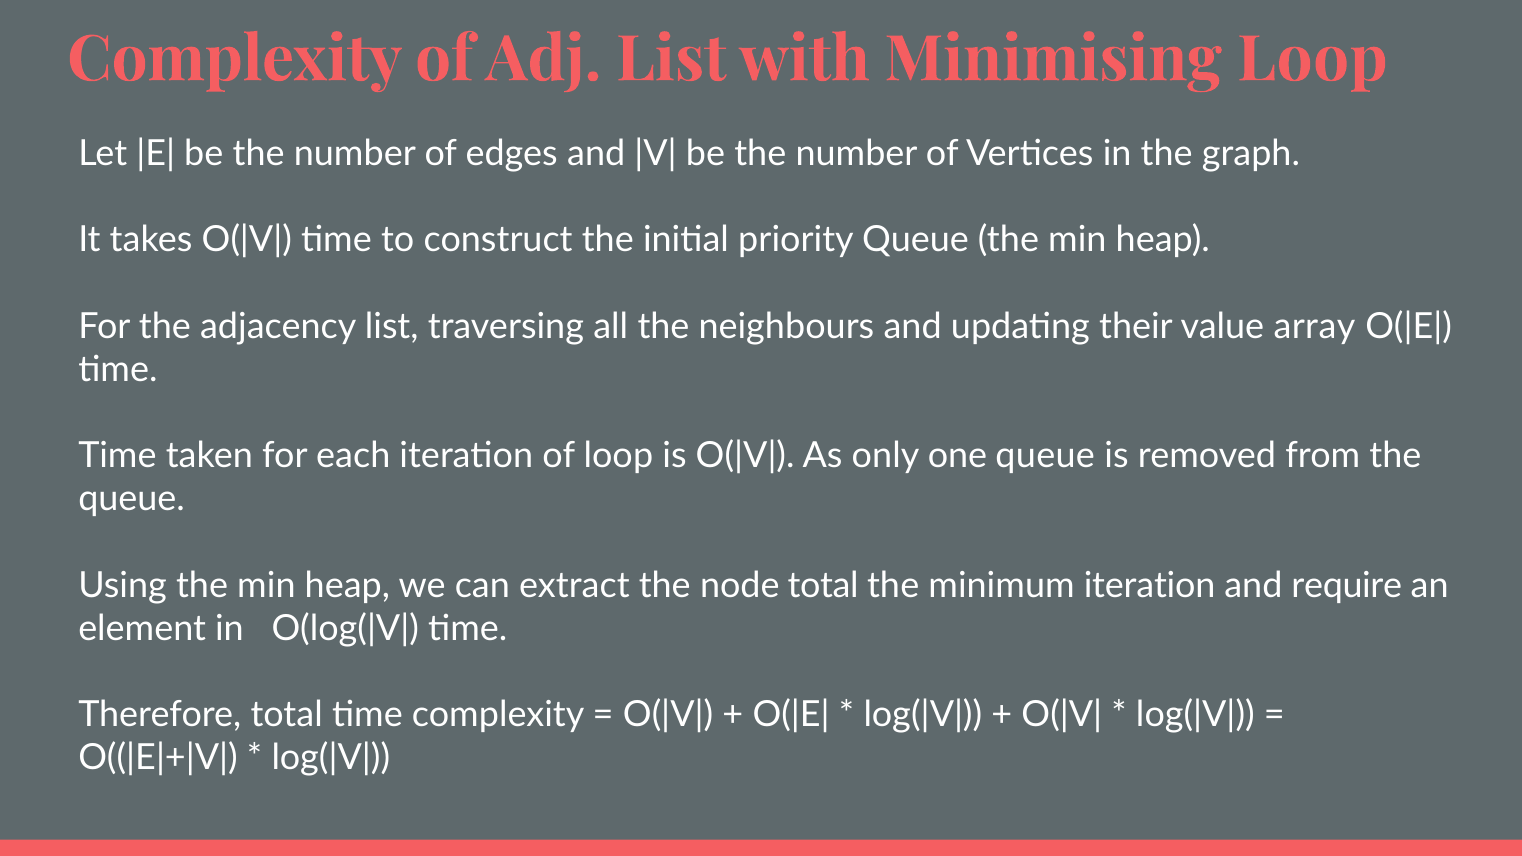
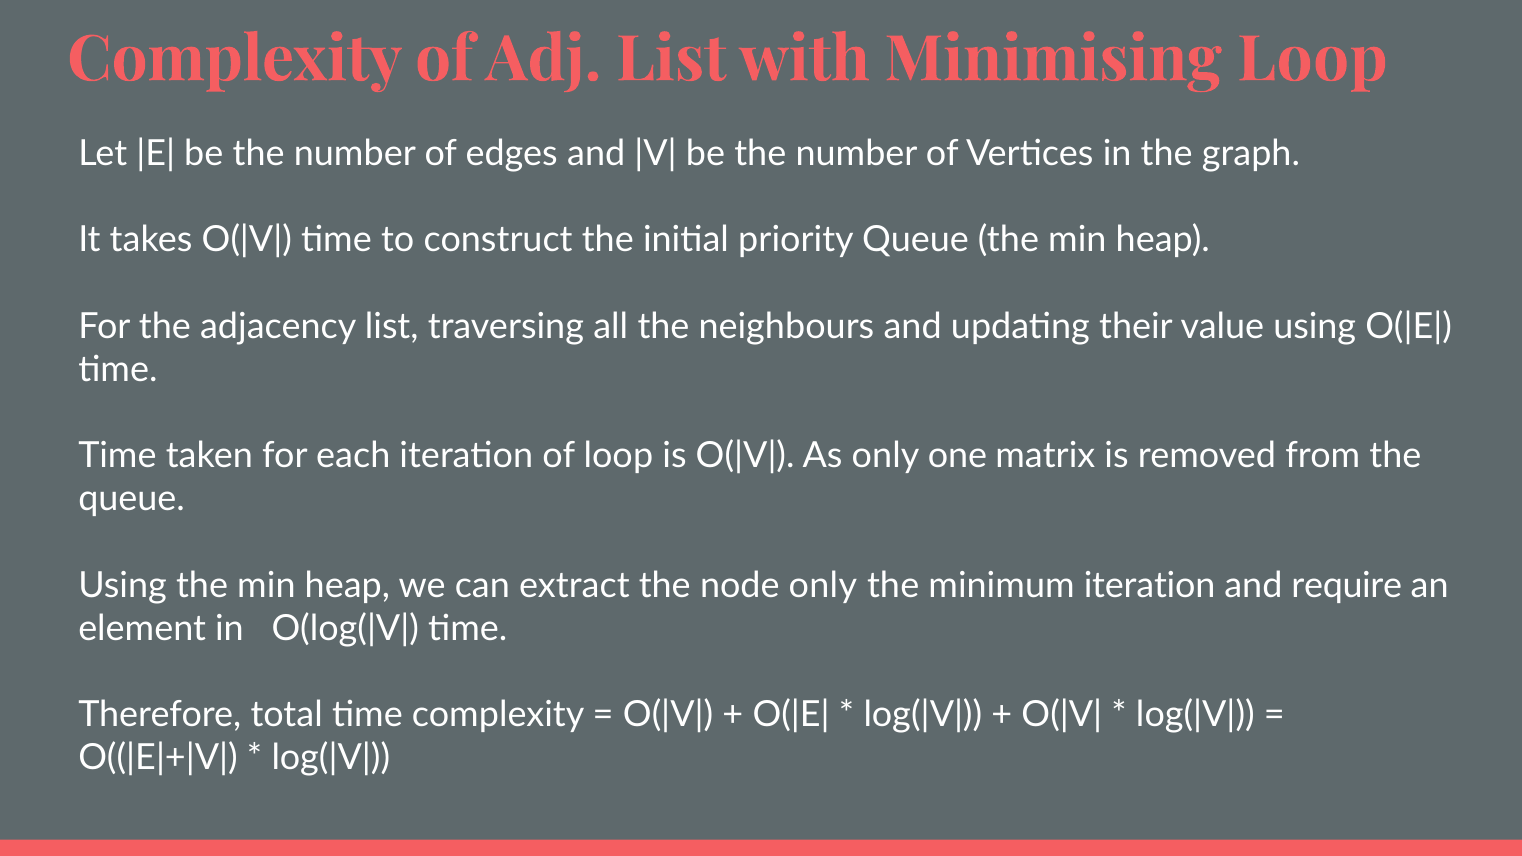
value array: array -> using
one queue: queue -> matrix
node total: total -> only
